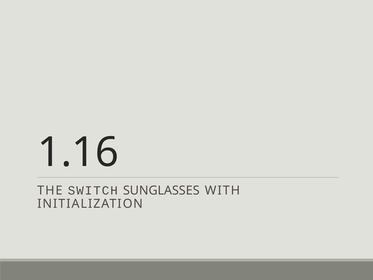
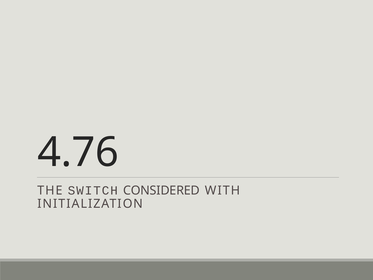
1.16: 1.16 -> 4.76
SUNGLASSES: SUNGLASSES -> CONSIDERED
